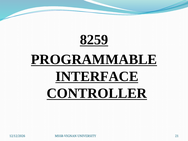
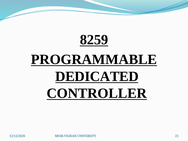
INTERFACE: INTERFACE -> DEDICATED
